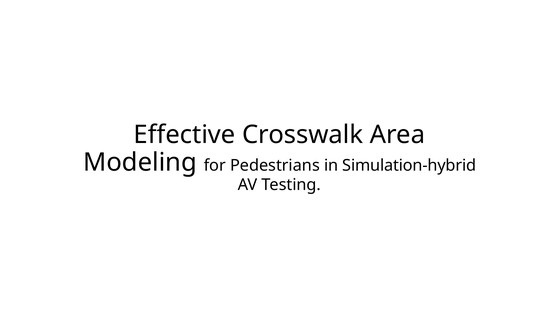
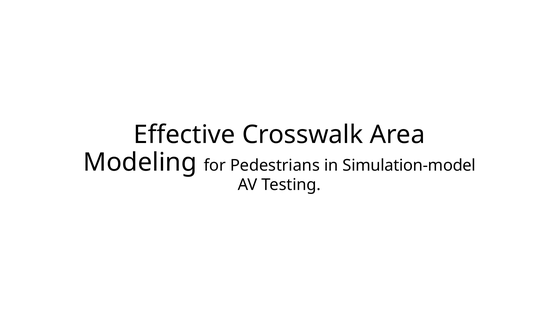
Simulation-hybrid: Simulation-hybrid -> Simulation-model
